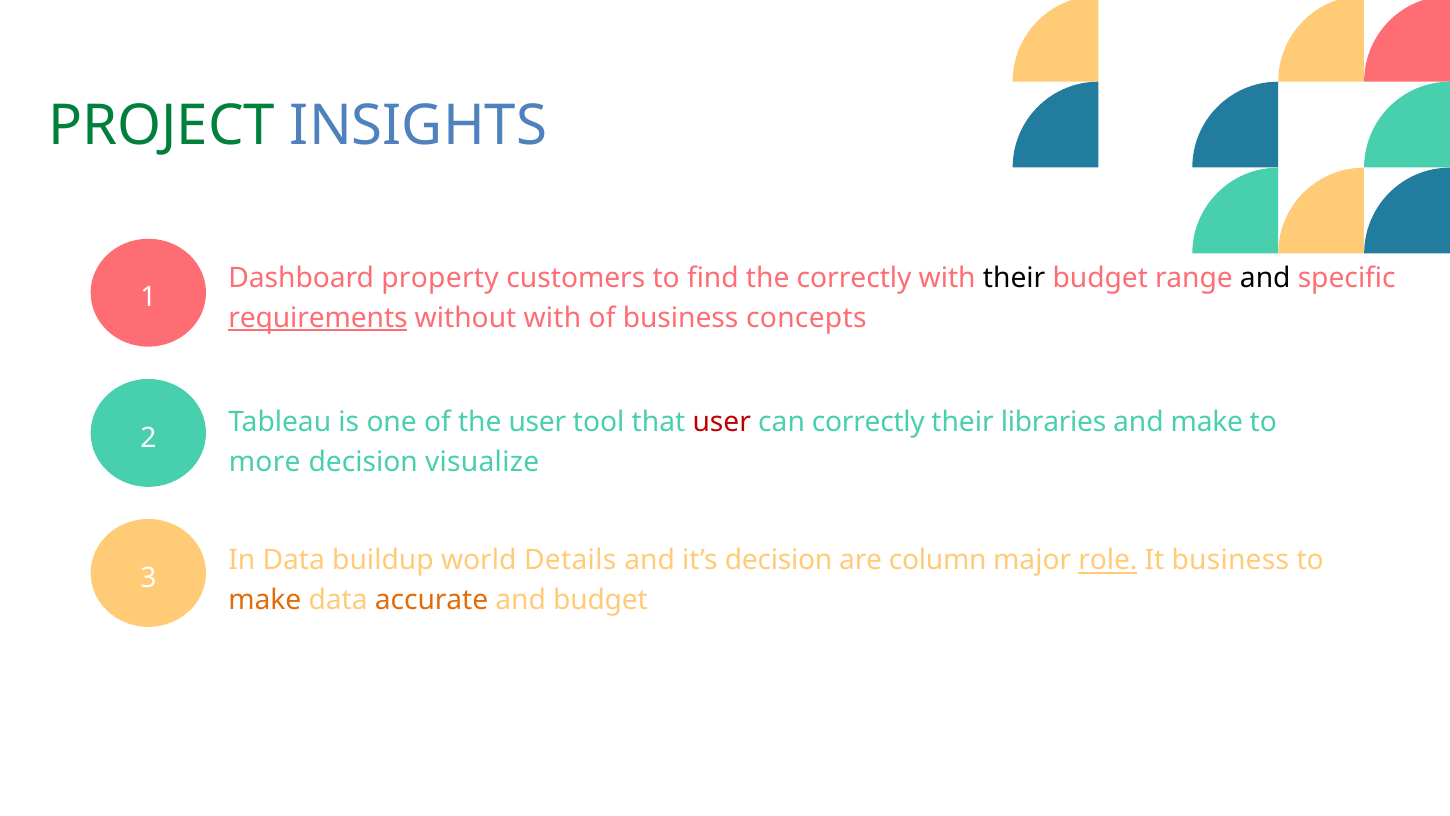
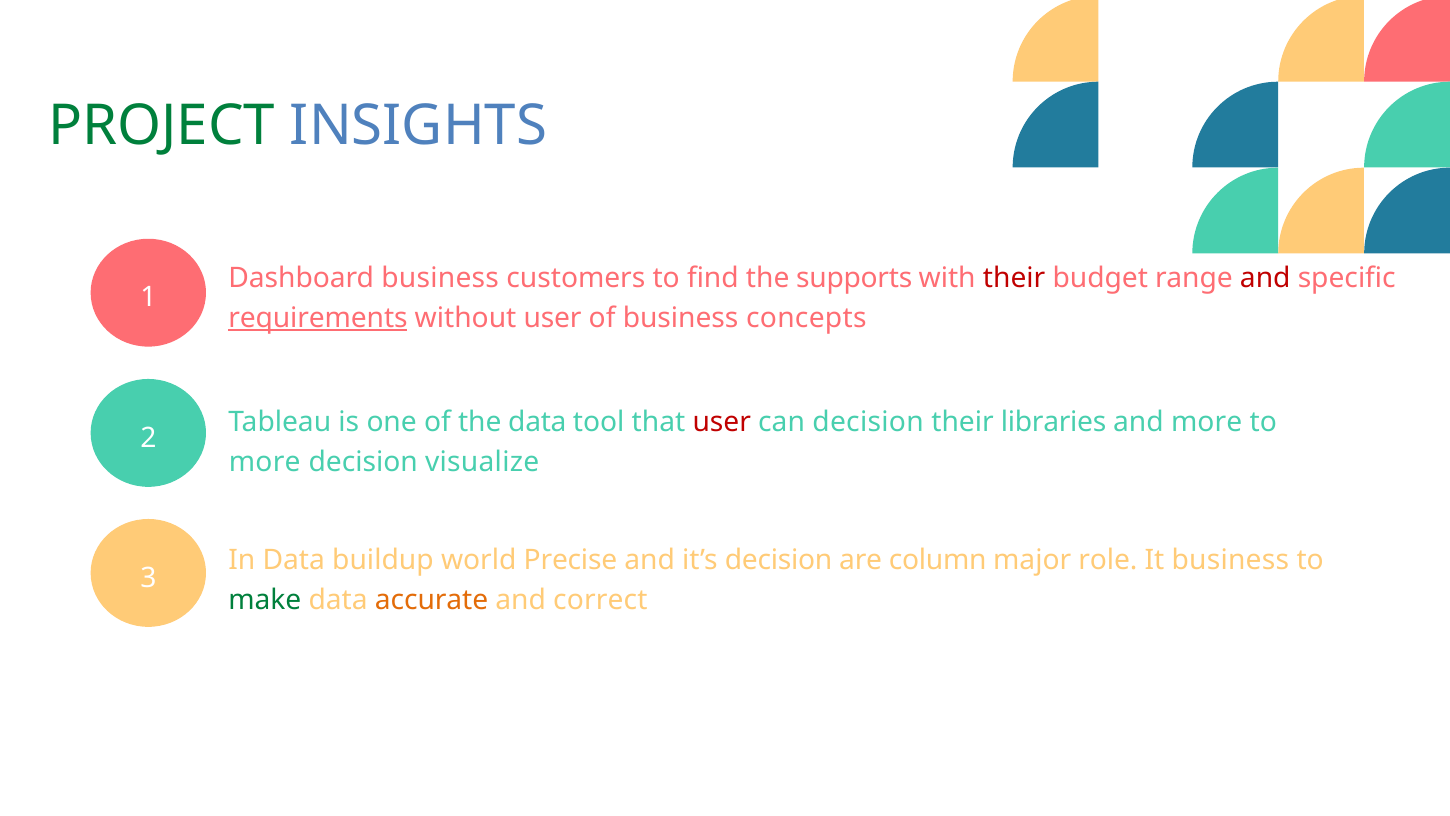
Dashboard property: property -> business
the correctly: correctly -> supports
their at (1014, 278) colour: black -> red
and at (1265, 278) colour: black -> red
without with: with -> user
the user: user -> data
can correctly: correctly -> decision
and make: make -> more
Details: Details -> Precise
role underline: present -> none
make at (265, 600) colour: orange -> green
and budget: budget -> correct
